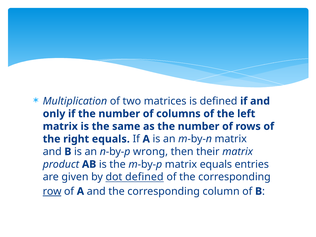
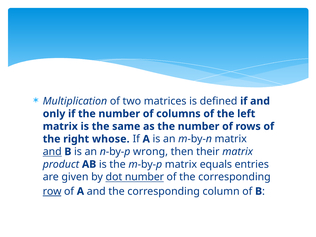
right equals: equals -> whose
and at (52, 152) underline: none -> present
dot defined: defined -> number
